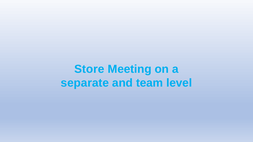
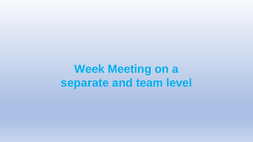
Store: Store -> Week
